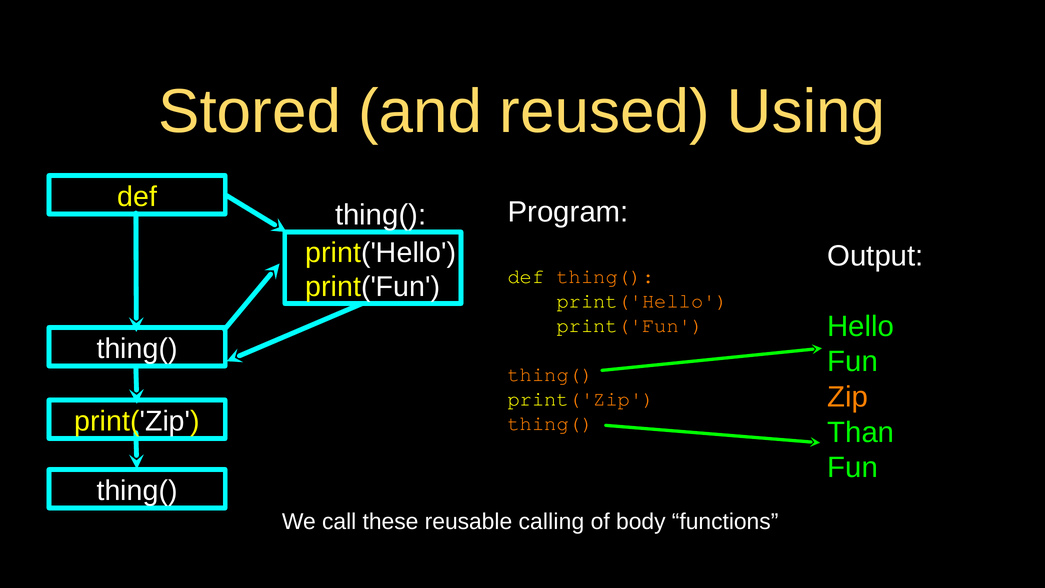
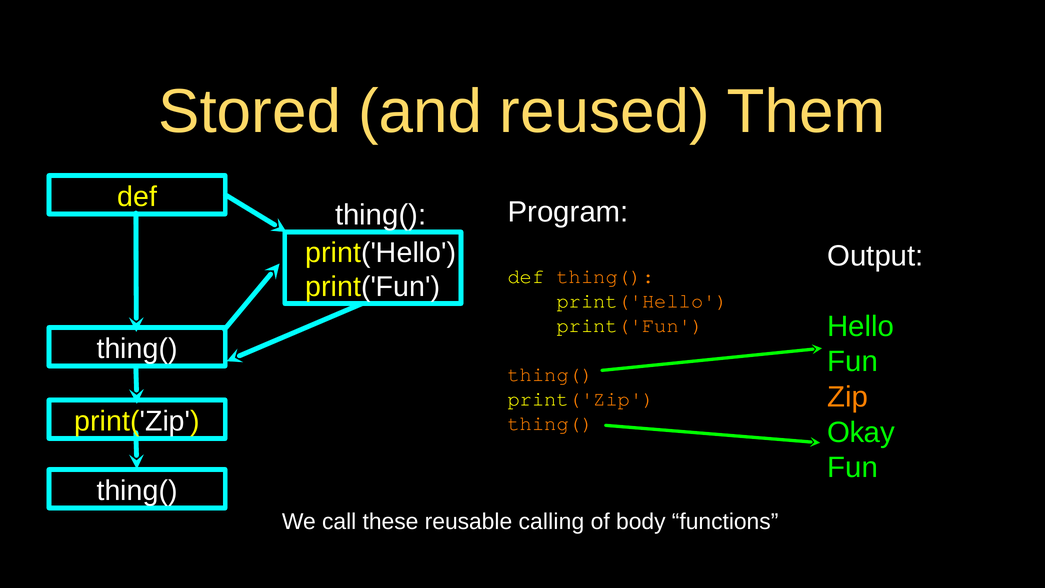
Using: Using -> Them
Than: Than -> Okay
